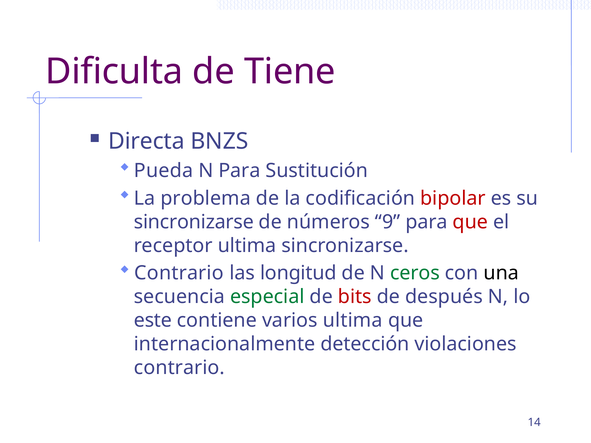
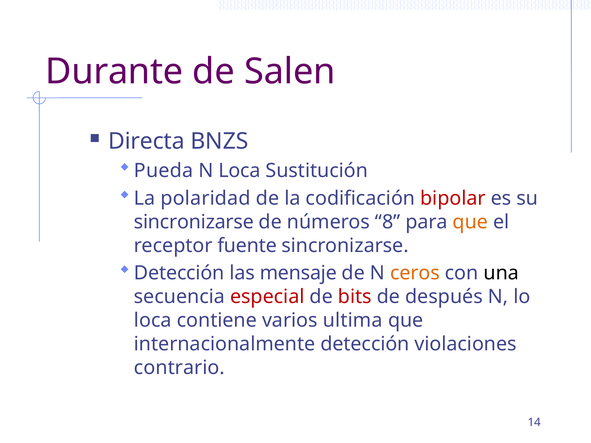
Dificulta: Dificulta -> Durante
Tiene: Tiene -> Salen
N Para: Para -> Loca
problema: problema -> polaridad
9: 9 -> 8
que at (470, 222) colour: red -> orange
receptor ultima: ultima -> fuente
Contrario at (179, 273): Contrario -> Detección
longitud: longitud -> mensaje
ceros colour: green -> orange
especial colour: green -> red
este at (153, 321): este -> loca
